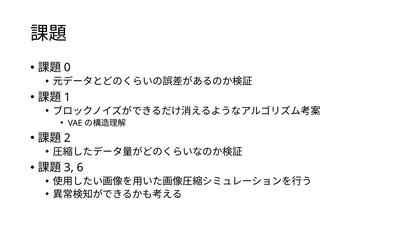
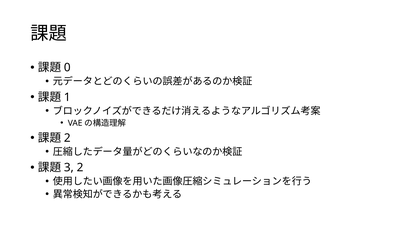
6 at (80, 167): 6 -> 2
